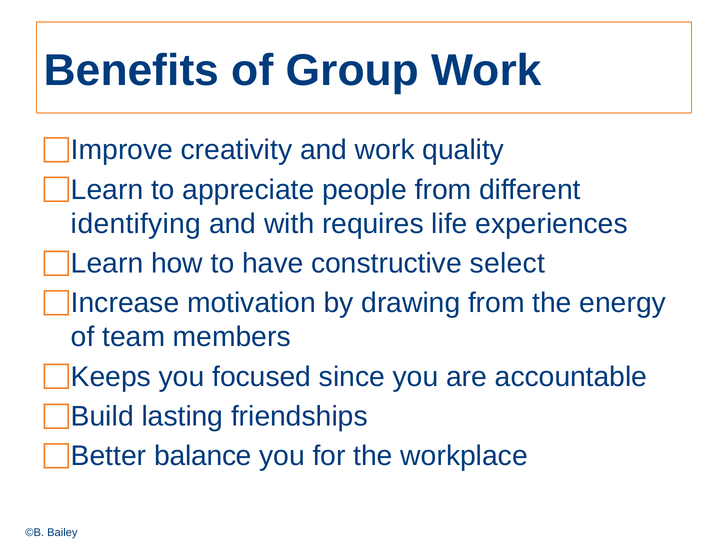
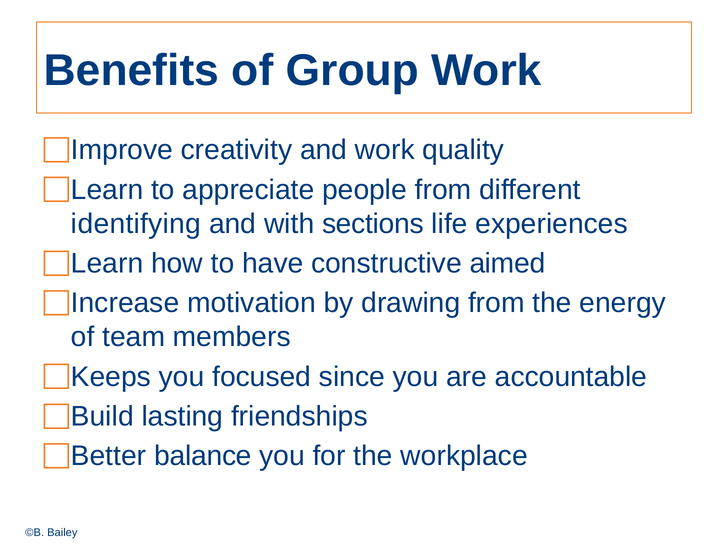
requires: requires -> sections
select: select -> aimed
